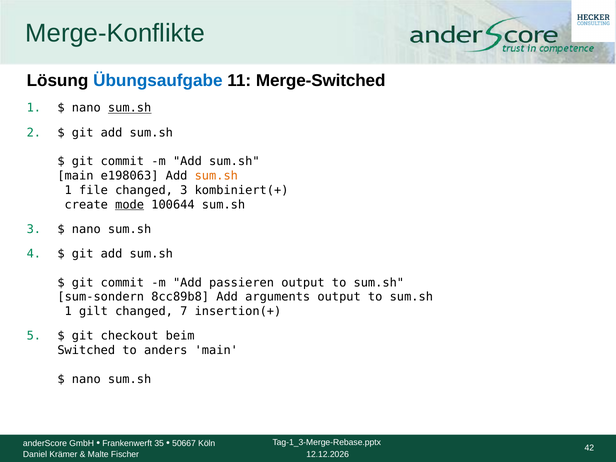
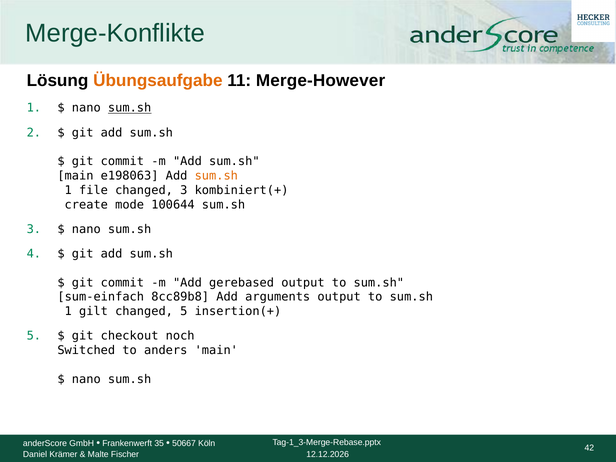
Übungsaufgabe colour: blue -> orange
Merge-Switched: Merge-Switched -> Merge-However
mode underline: present -> none
passieren: passieren -> gerebased
sum-sondern: sum-sondern -> sum-einfach
changed 7: 7 -> 5
beim: beim -> noch
